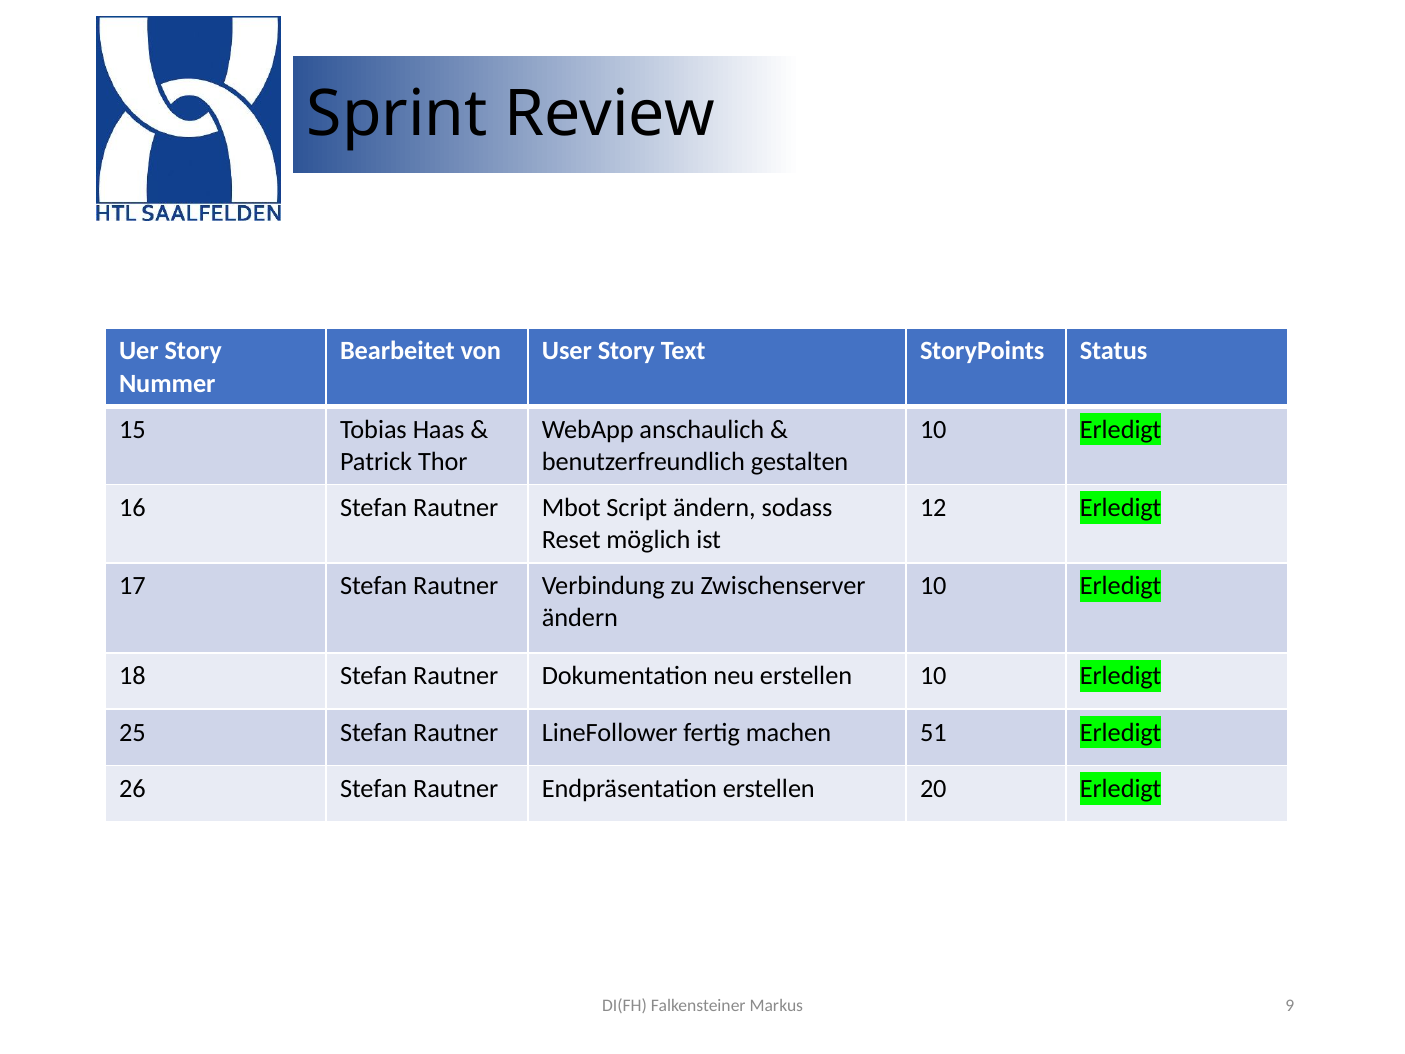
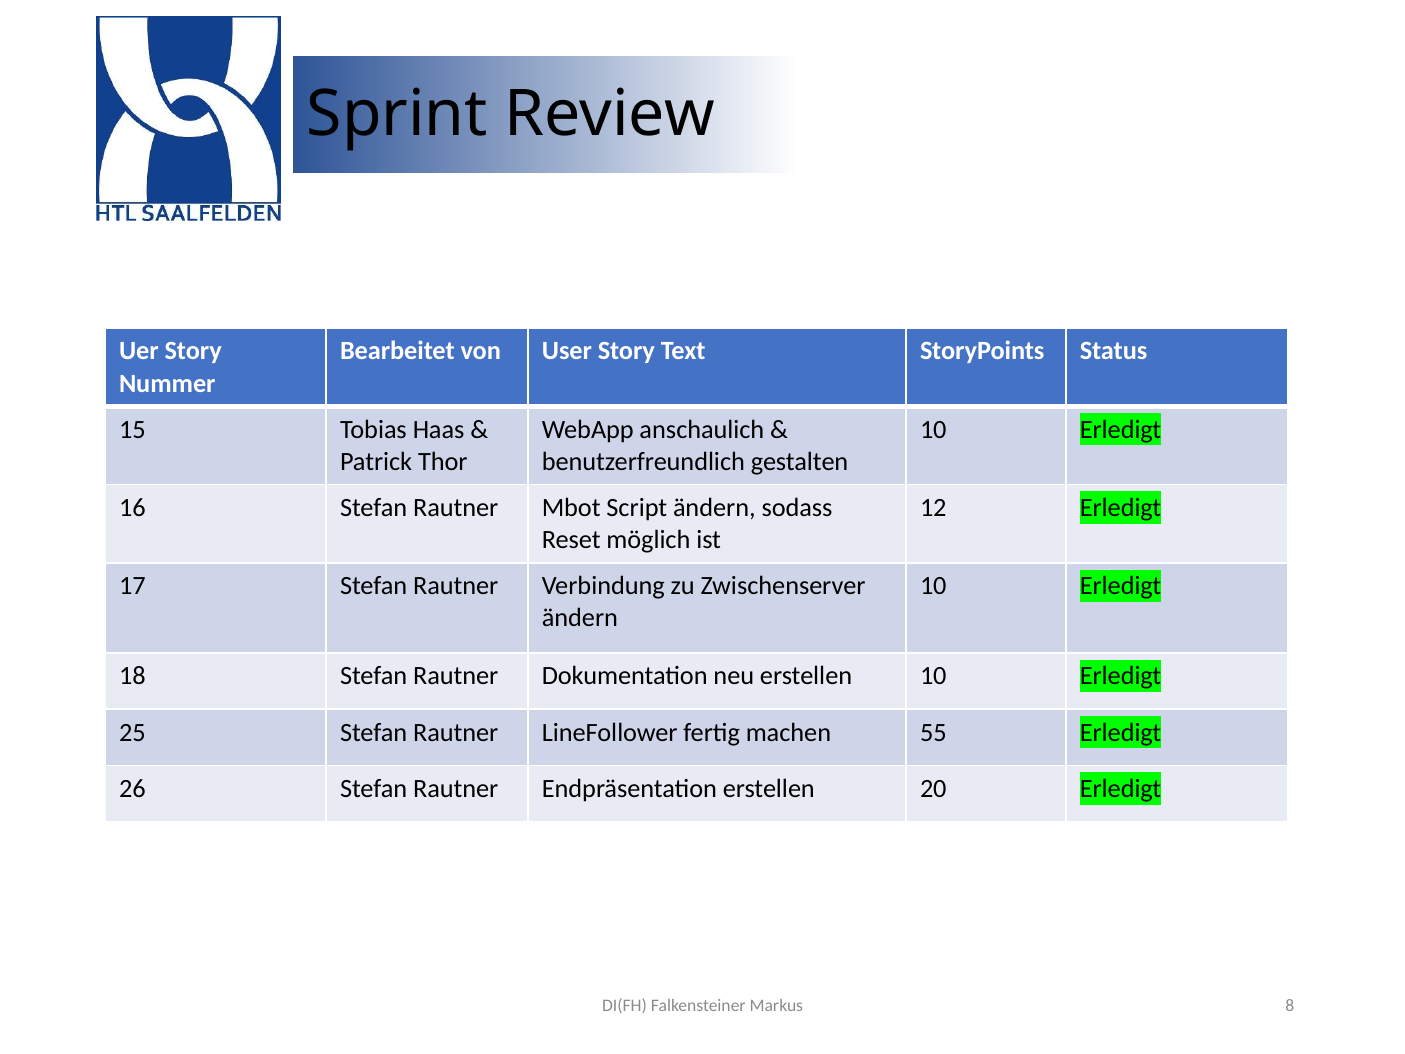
51: 51 -> 55
9: 9 -> 8
